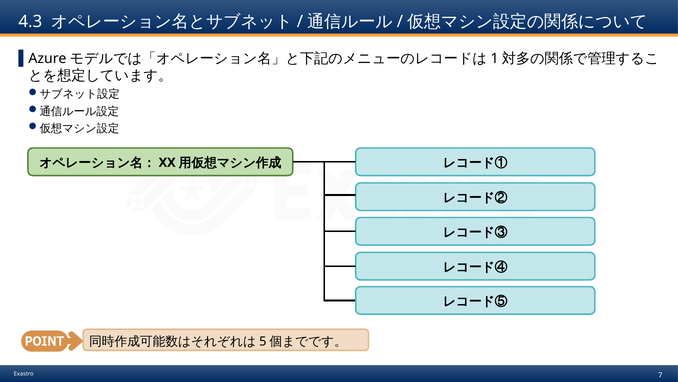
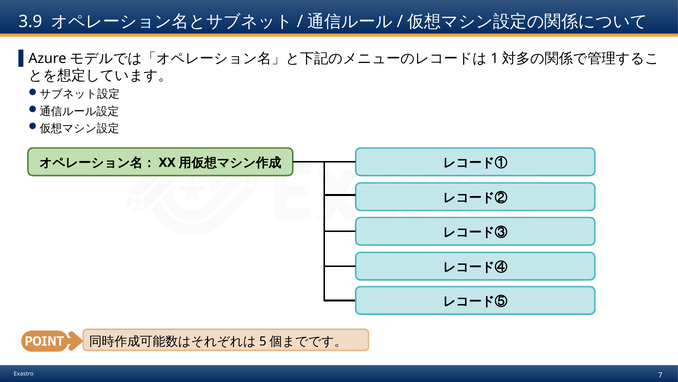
4.3: 4.3 -> 3.9
